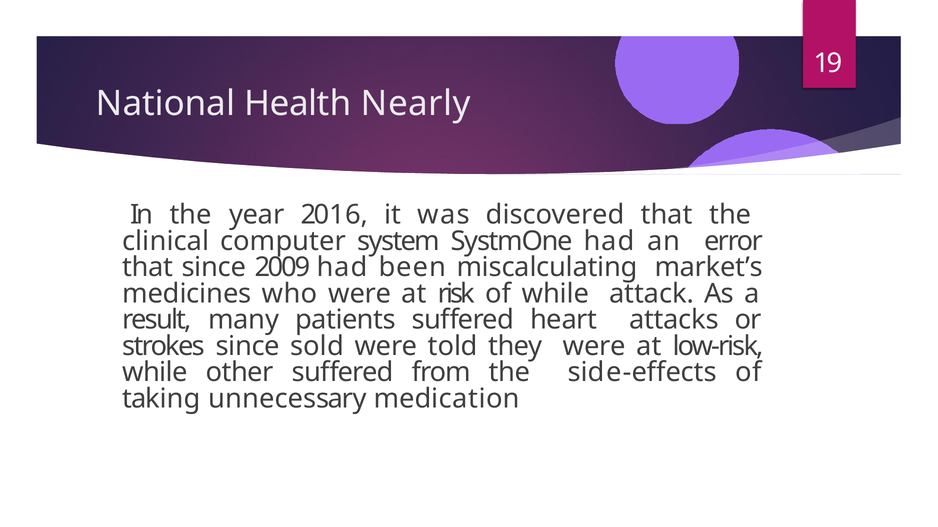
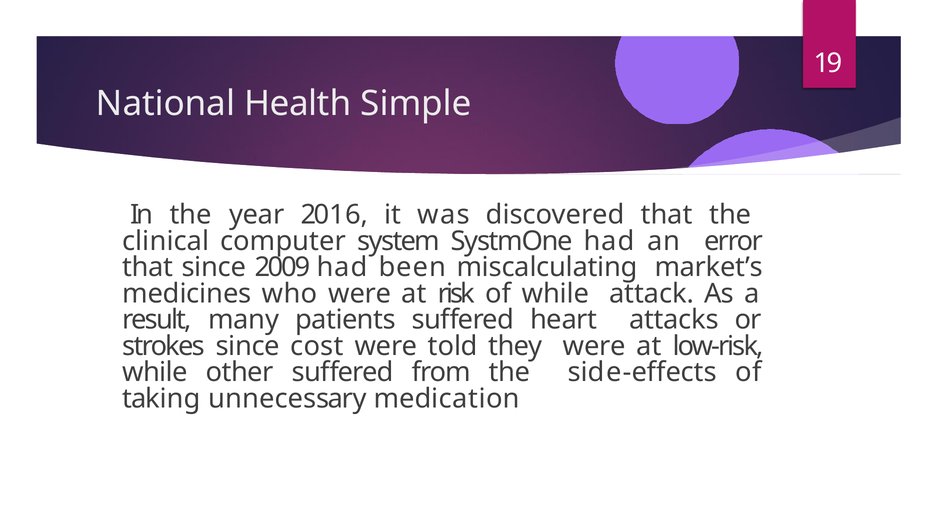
Nearly: Nearly -> Simple
sold: sold -> cost
